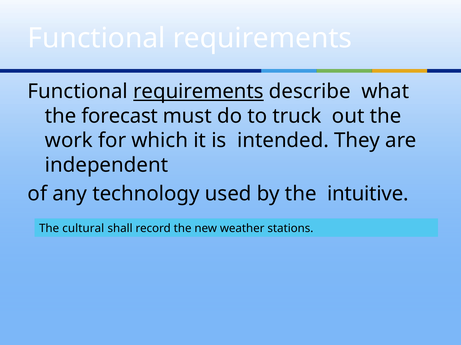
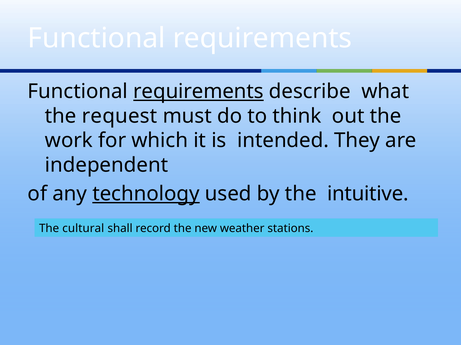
forecast: forecast -> request
truck: truck -> think
technology underline: none -> present
